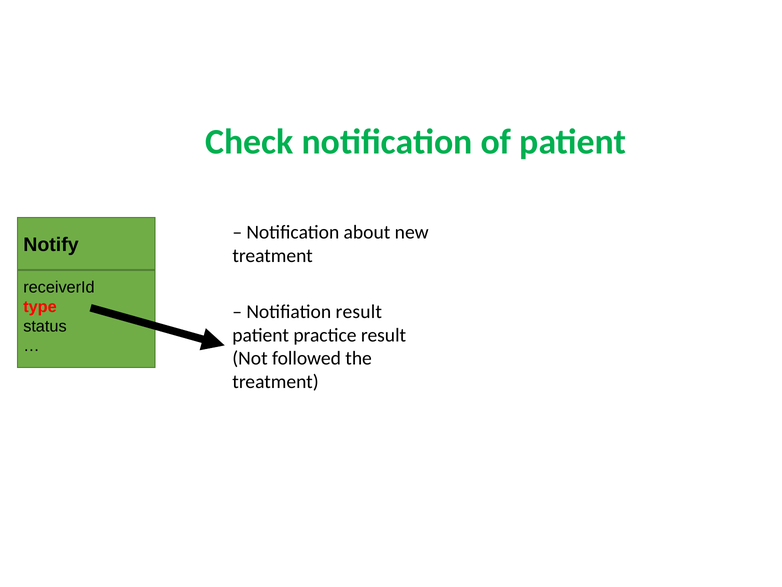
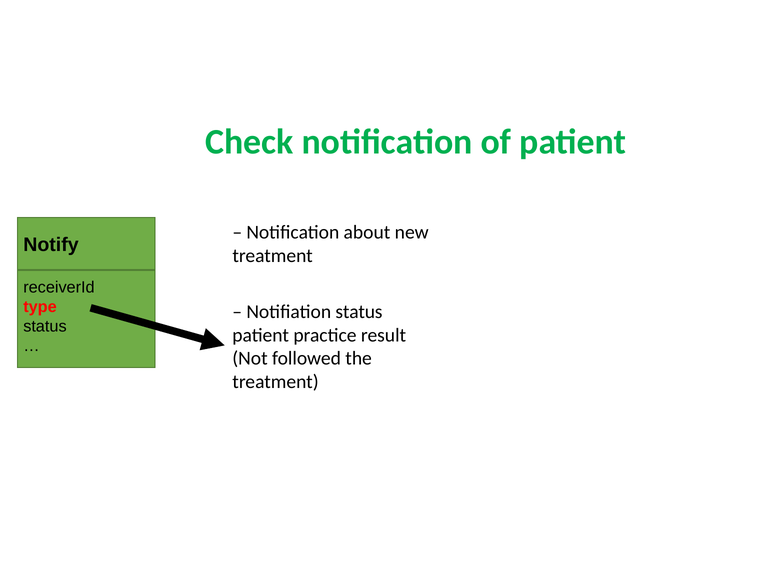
Notifiation result: result -> status
